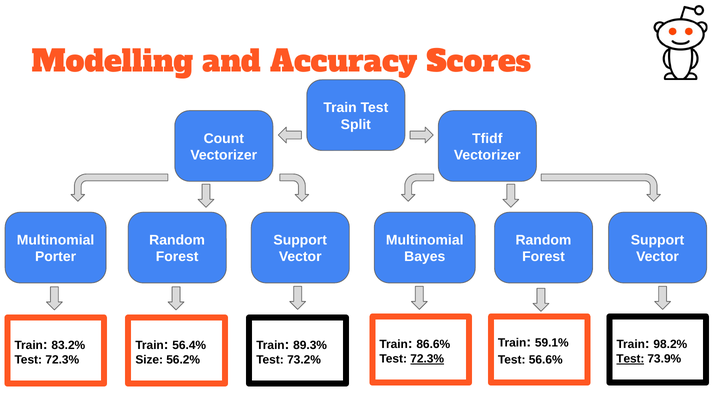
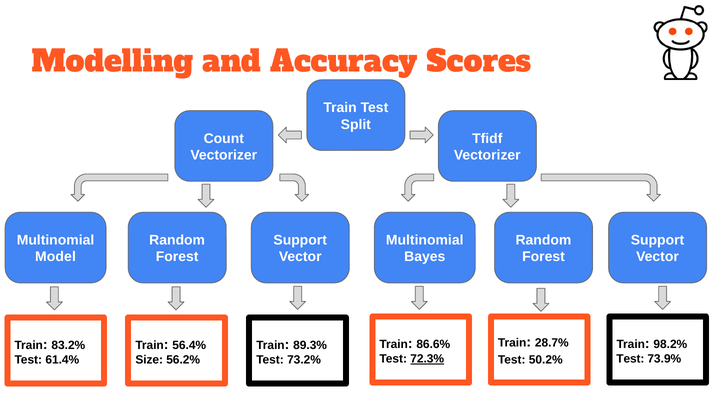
Porter: Porter -> Model
59.1%: 59.1% -> 28.7%
Test at (630, 359) underline: present -> none
56.6%: 56.6% -> 50.2%
72.3% at (62, 360): 72.3% -> 61.4%
